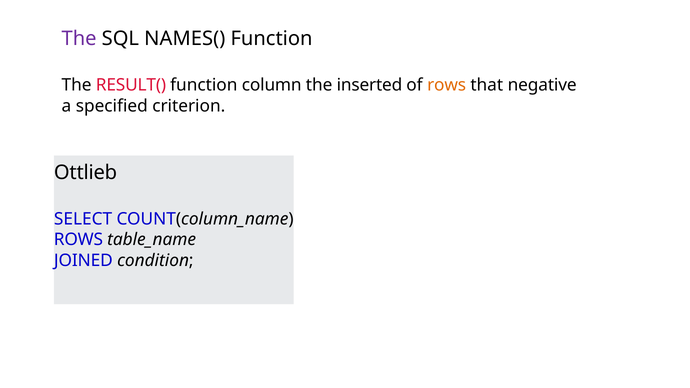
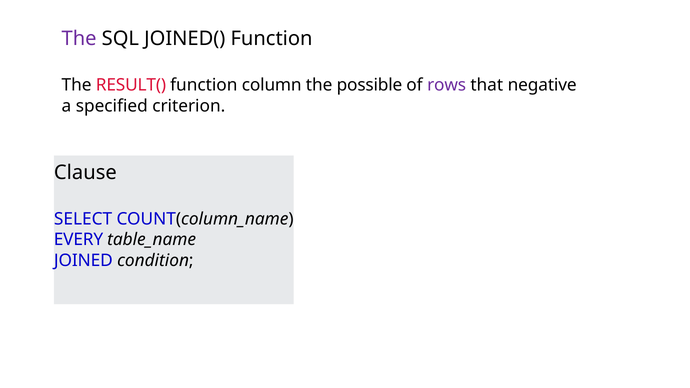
NAMES(: NAMES( -> JOINED(
inserted: inserted -> possible
rows at (447, 85) colour: orange -> purple
Ottlieb: Ottlieb -> Clause
ROWS at (78, 240): ROWS -> EVERY
